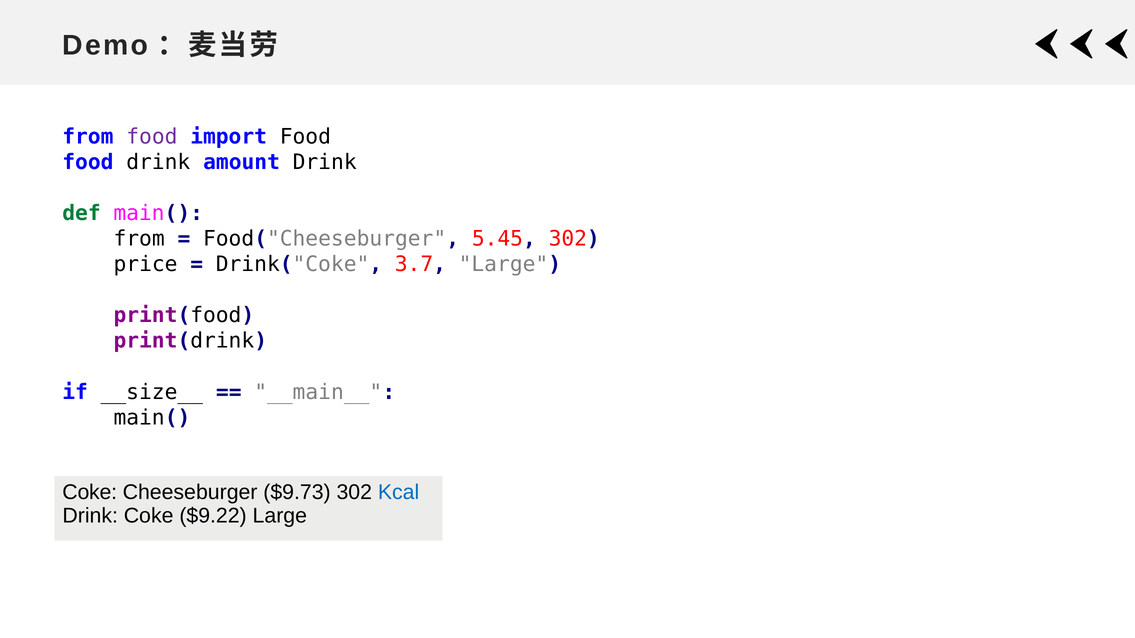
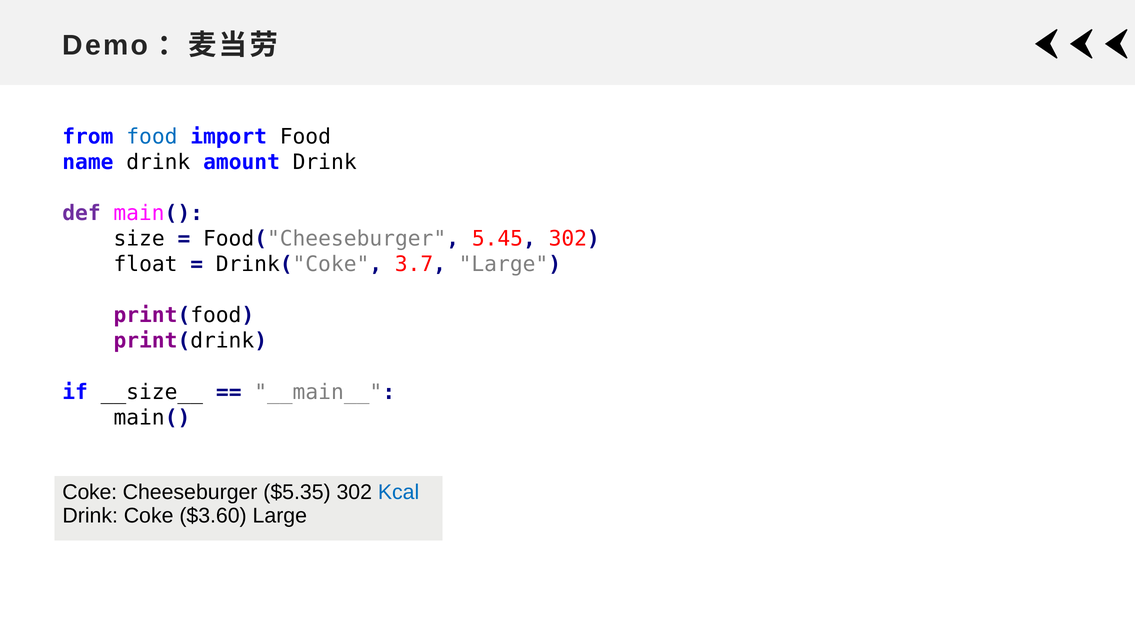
food at (152, 137) colour: purple -> blue
food at (88, 162): food -> name
def colour: green -> purple
from at (139, 239): from -> size
price: price -> float
$9.73: $9.73 -> $5.35
$9.22: $9.22 -> $3.60
